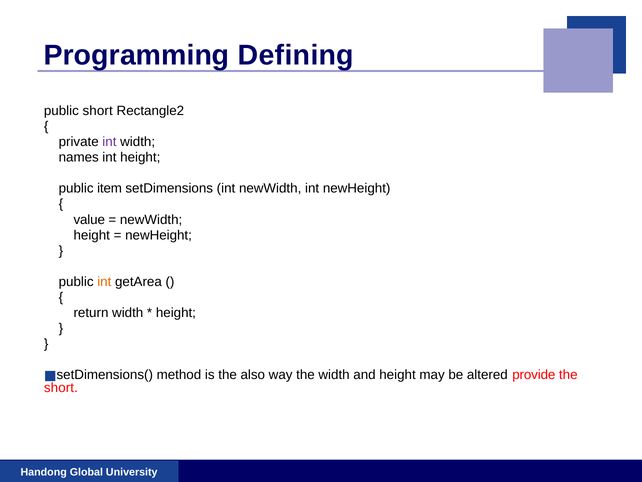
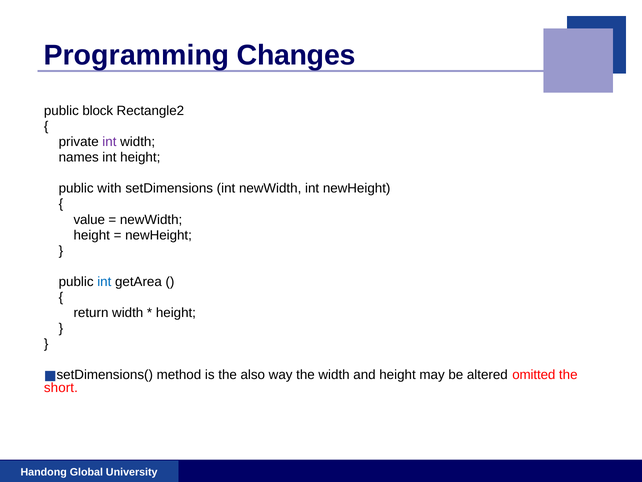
Defining: Defining -> Changes
public short: short -> block
item: item -> with
int at (104, 281) colour: orange -> blue
provide: provide -> omitted
